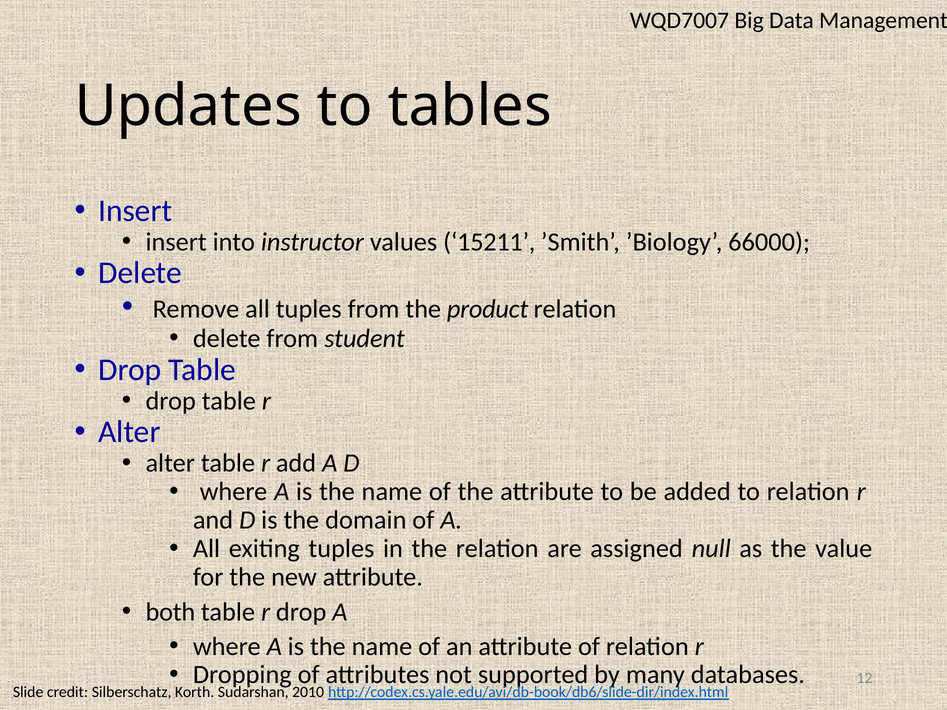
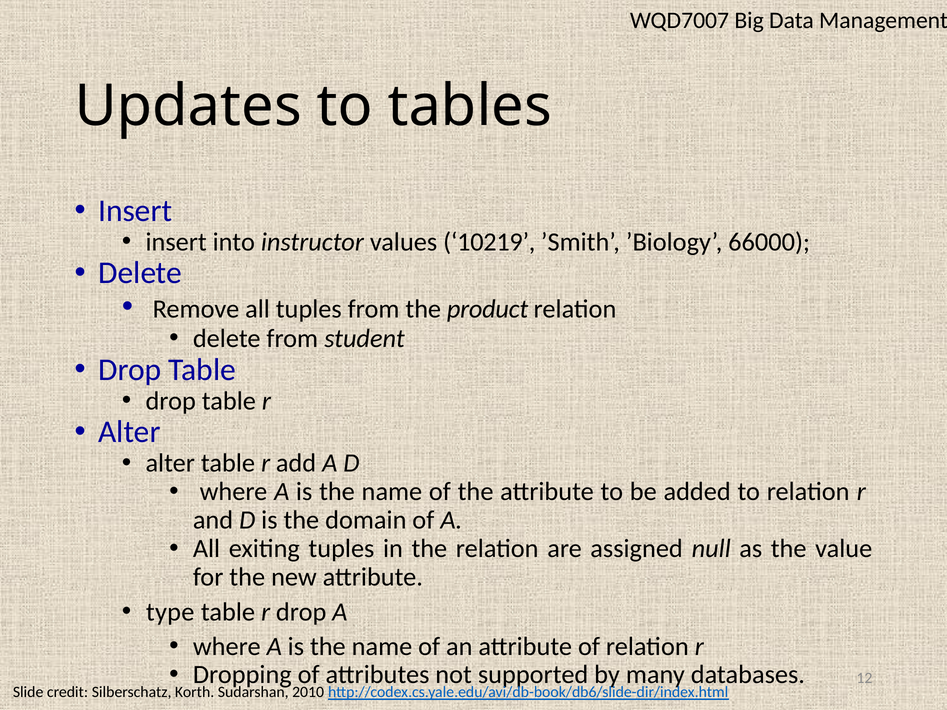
15211: 15211 -> 10219
both: both -> type
